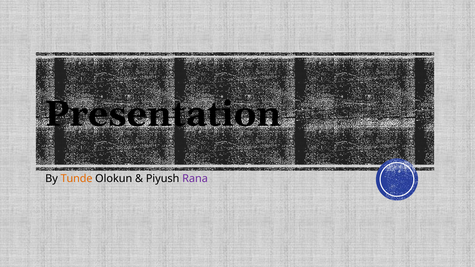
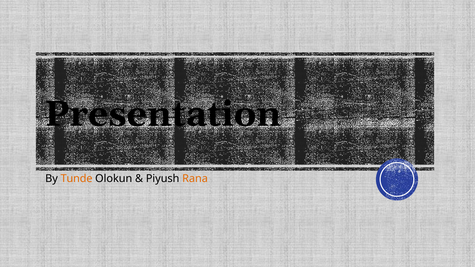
Rana colour: purple -> orange
